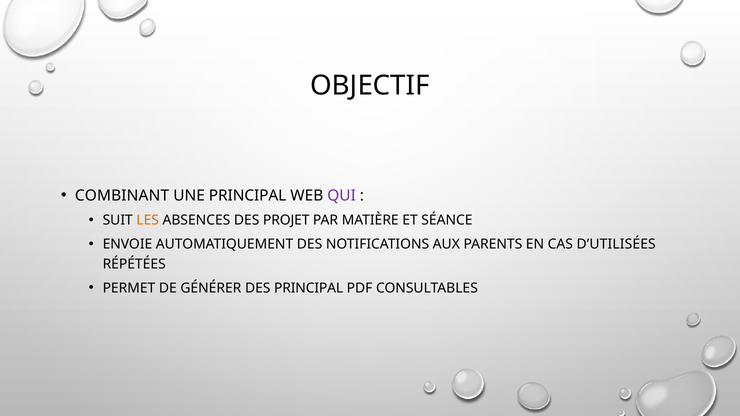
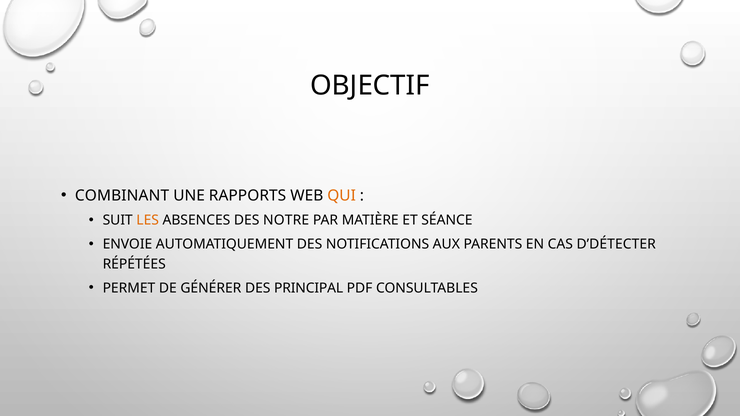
UNE PRINCIPAL: PRINCIPAL -> RAPPORTS
QUI colour: purple -> orange
PROJET: PROJET -> NOTRE
D’UTILISÉES: D’UTILISÉES -> D’DÉTECTER
